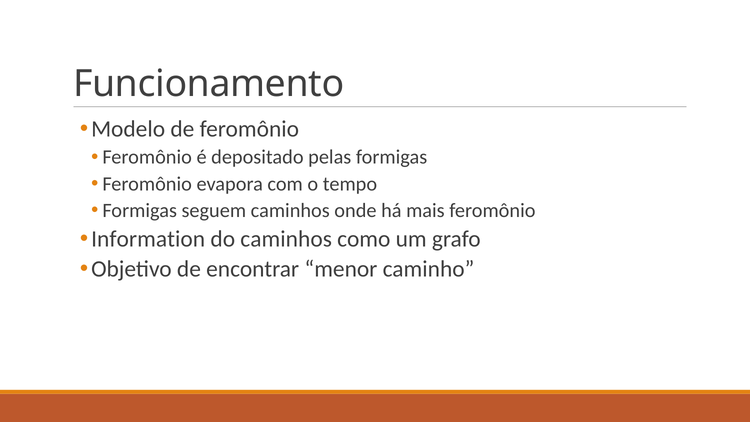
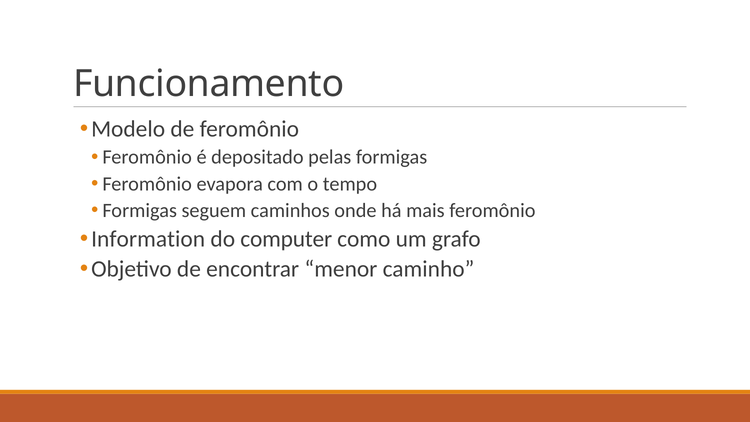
do caminhos: caminhos -> computer
